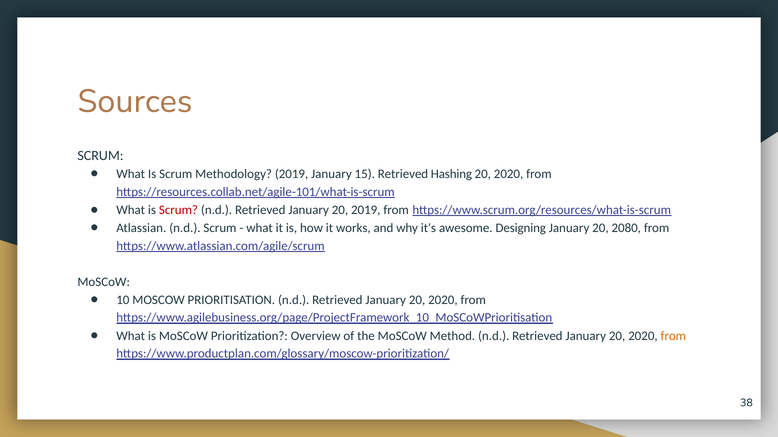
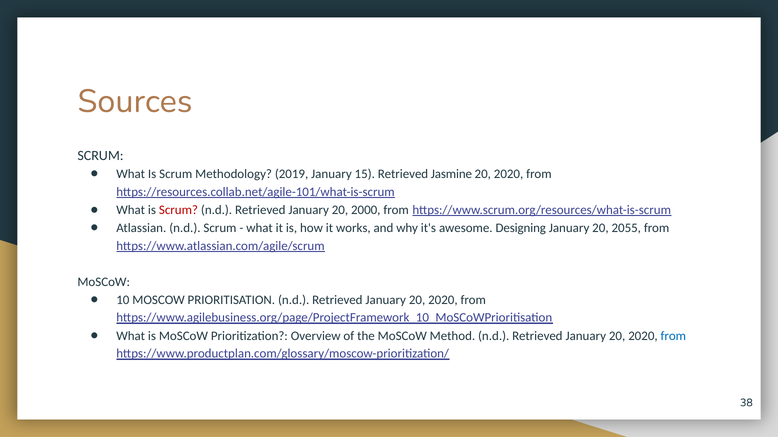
Hashing: Hashing -> Jasmine
20 2019: 2019 -> 2000
2080: 2080 -> 2055
from at (673, 336) colour: orange -> blue
